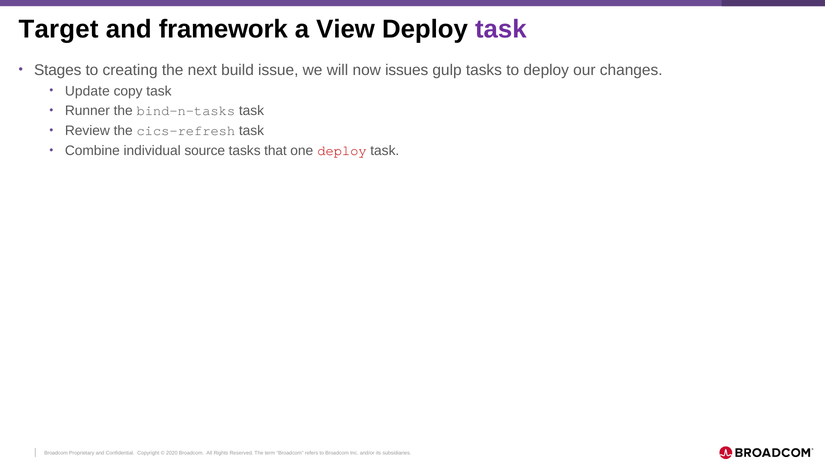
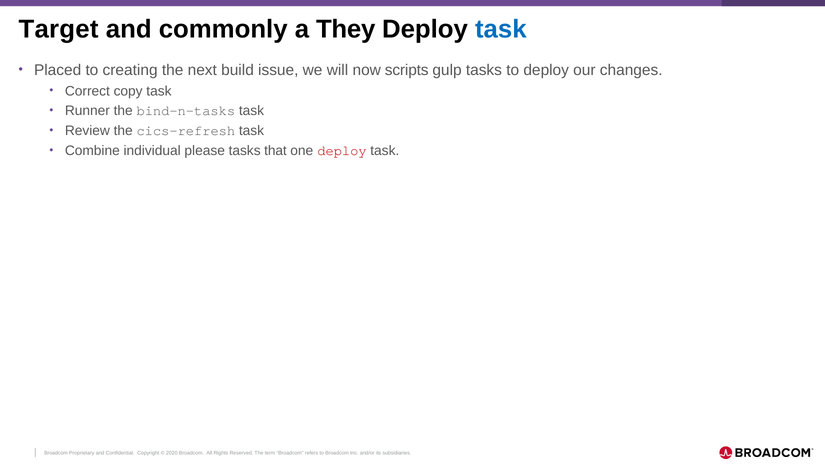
framework: framework -> commonly
View: View -> They
task at (501, 29) colour: purple -> blue
Stages: Stages -> Placed
issues: issues -> scripts
Update: Update -> Correct
source: source -> please
